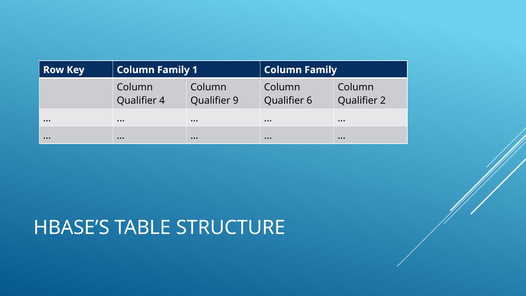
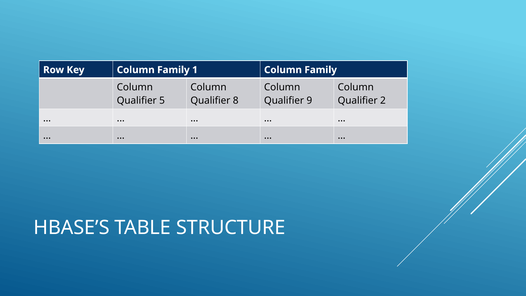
4: 4 -> 5
9: 9 -> 8
6: 6 -> 9
